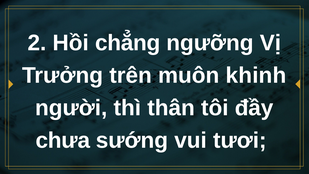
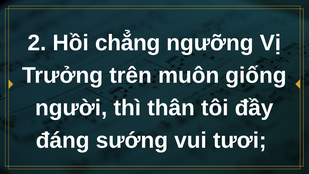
khinh: khinh -> giống
chưa: chưa -> đáng
